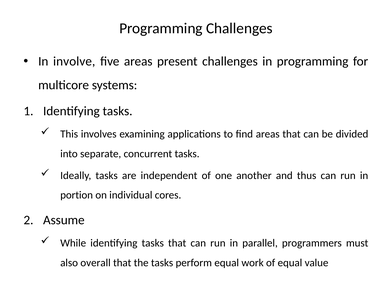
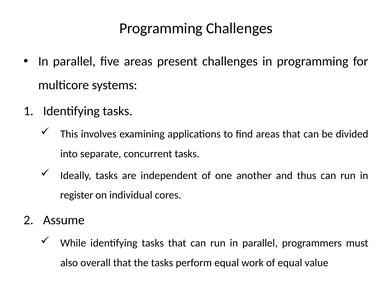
involve at (74, 61): involve -> parallel
portion: portion -> register
